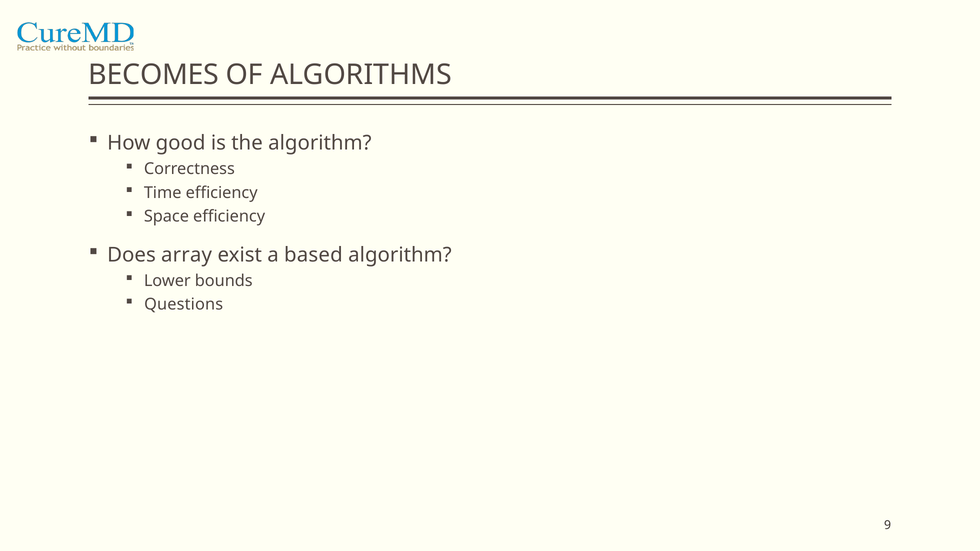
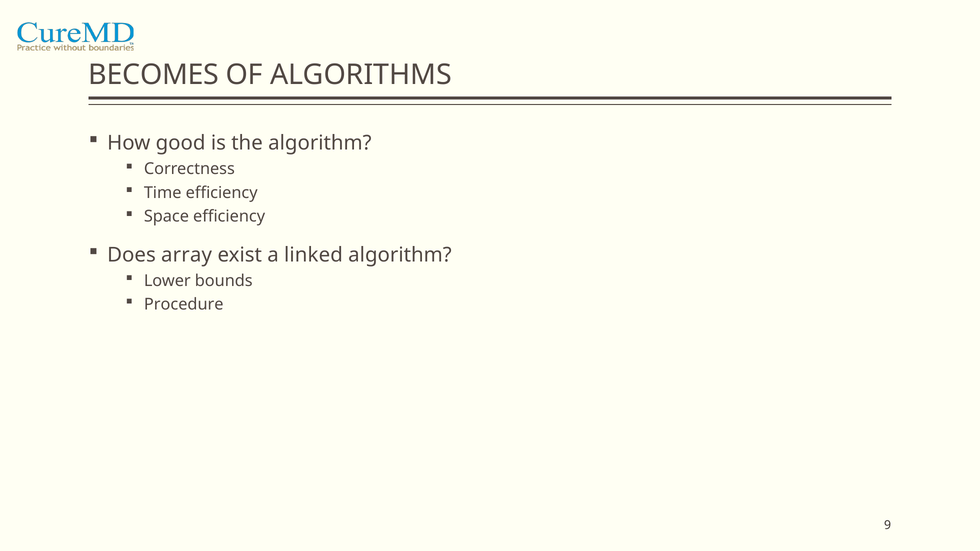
based: based -> linked
Questions: Questions -> Procedure
